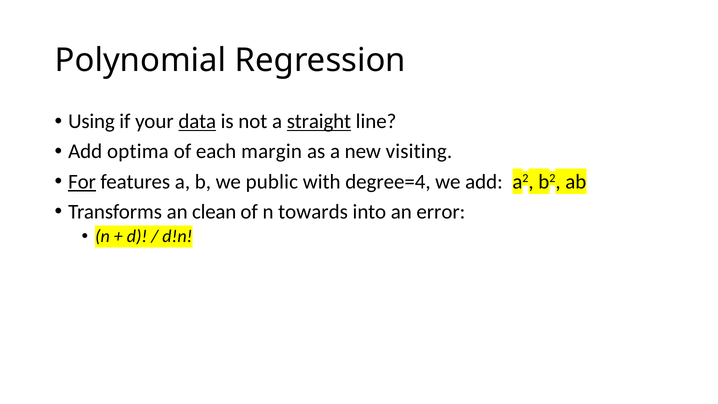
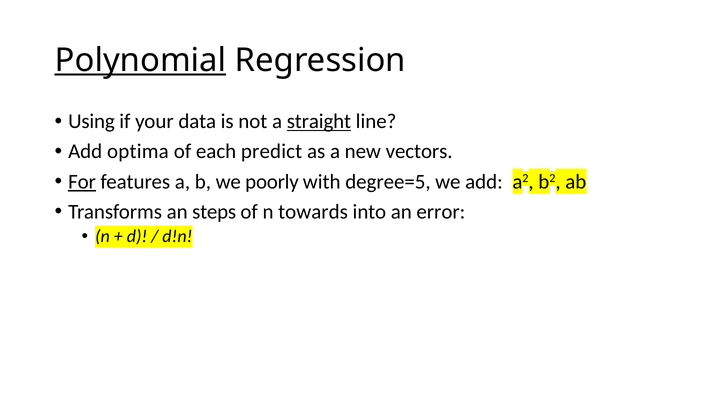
Polynomial underline: none -> present
data underline: present -> none
margin: margin -> predict
visiting: visiting -> vectors
public: public -> poorly
degree=4: degree=4 -> degree=5
clean: clean -> steps
